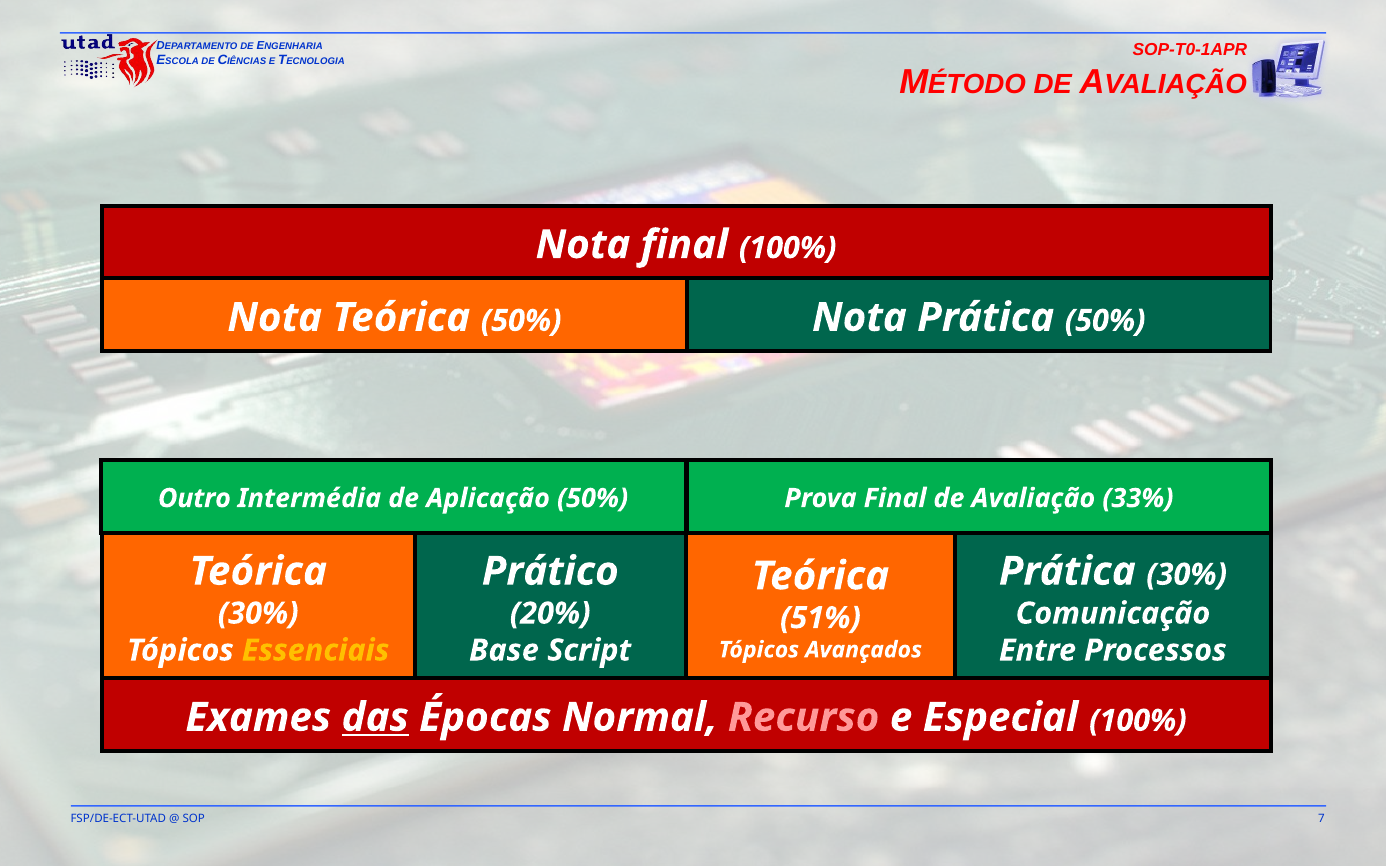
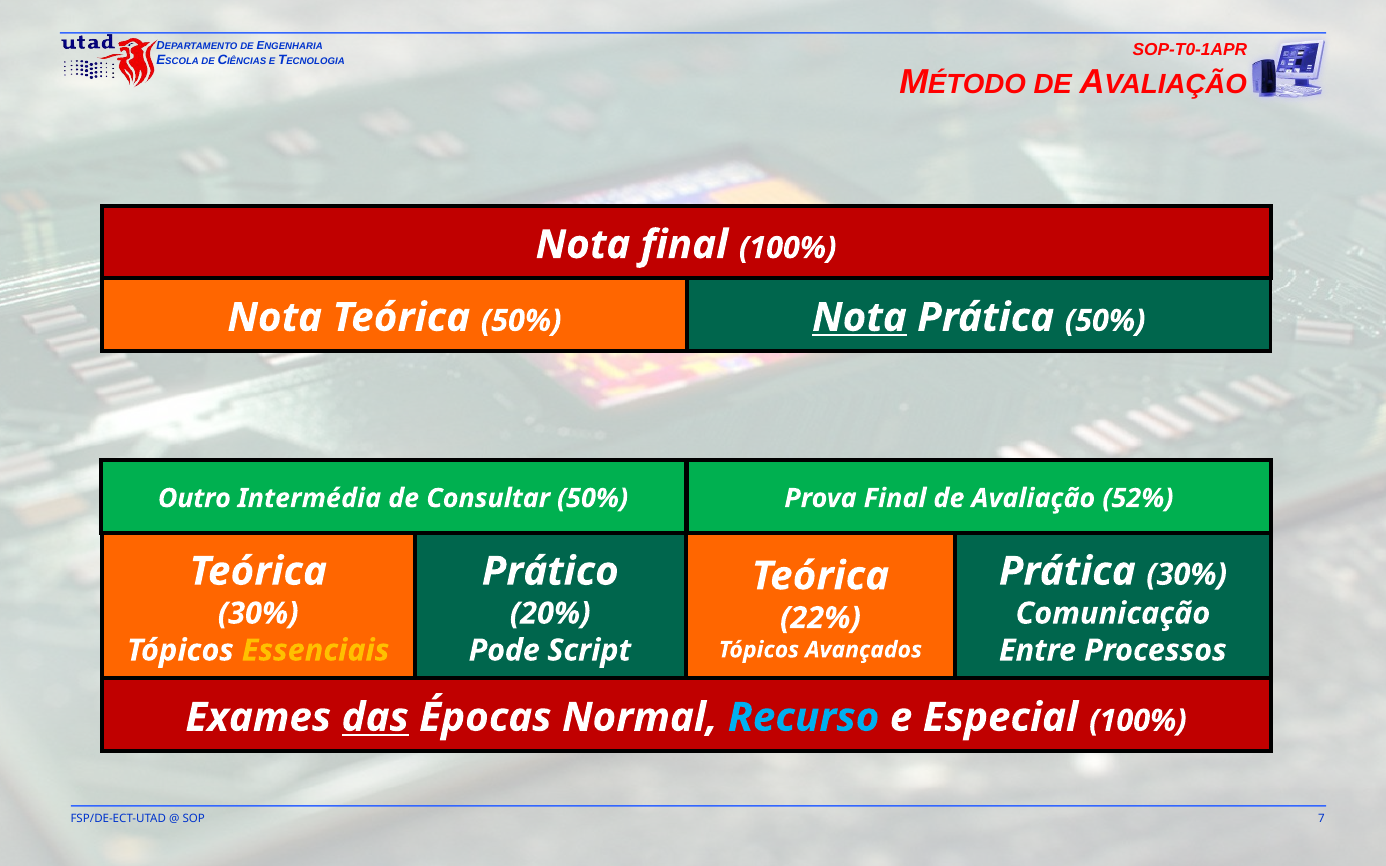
Nota at (859, 318) underline: none -> present
Aplicação: Aplicação -> Consultar
33%: 33% -> 52%
51%: 51% -> 22%
Base: Base -> Pode
Recurso colour: pink -> light blue
